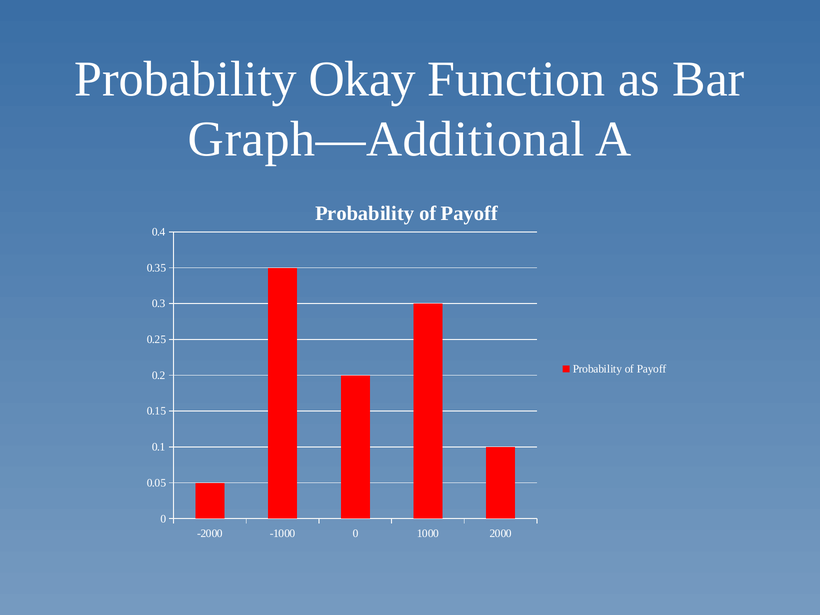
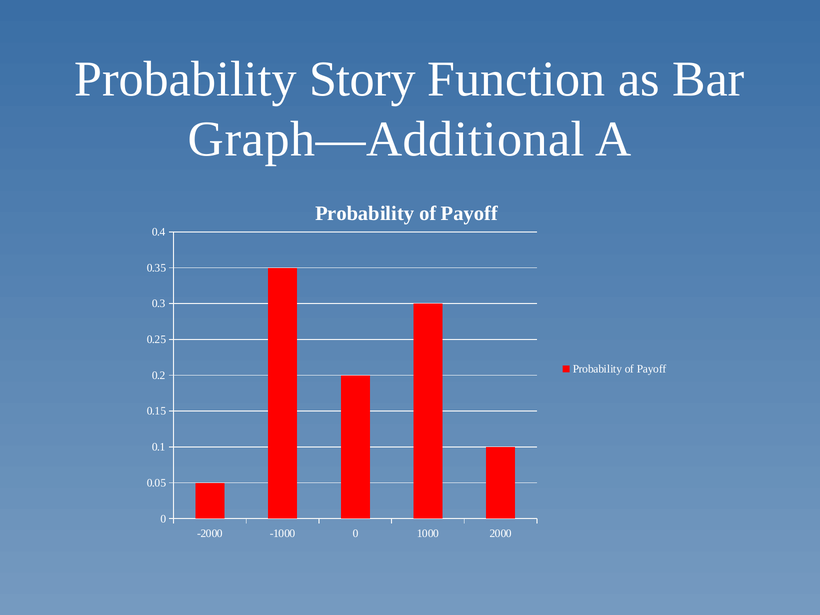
Okay: Okay -> Story
